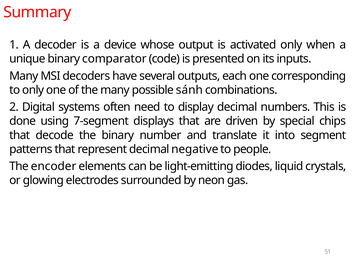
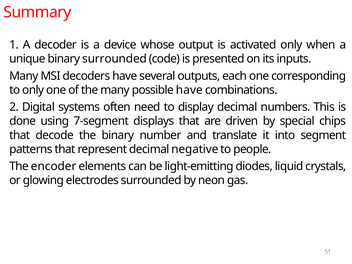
binary comparator: comparator -> surrounded
possible sánh: sánh -> have
